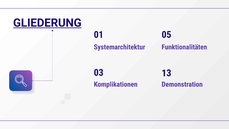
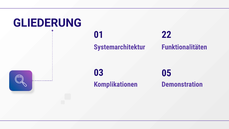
GLIEDERUNG underline: present -> none
05: 05 -> 22
13: 13 -> 05
